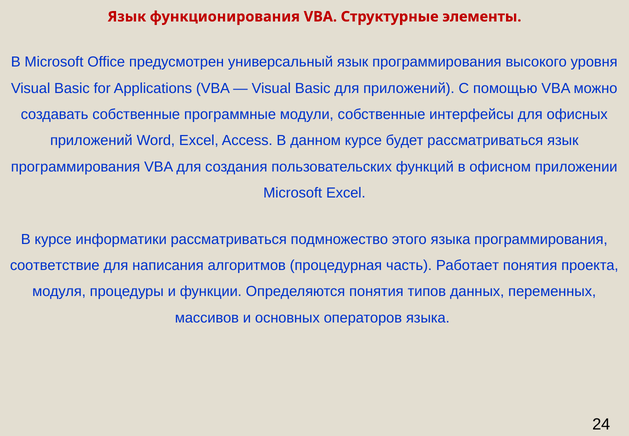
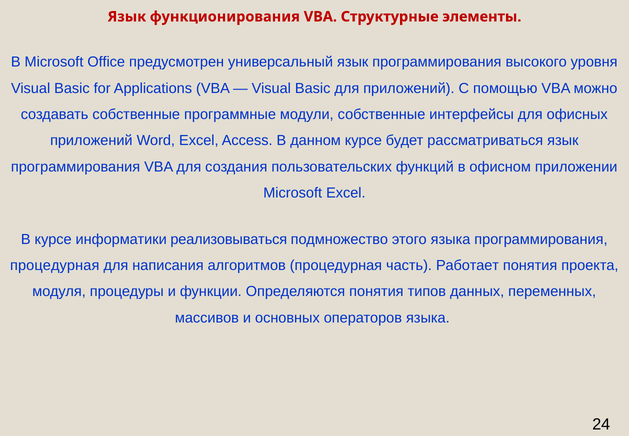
информатики рассматриваться: рассматриваться -> реализовываться
соответствие at (55, 265): соответствие -> процедурная
